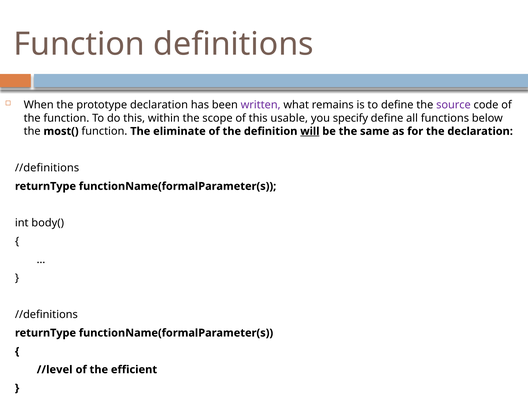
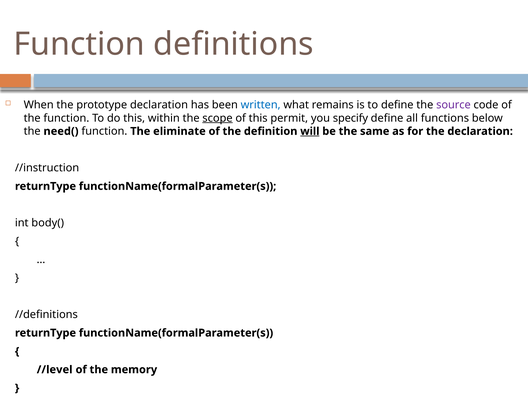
written colour: purple -> blue
scope underline: none -> present
usable: usable -> permit
most(: most( -> need(
//definitions at (47, 168): //definitions -> //instruction
efficient: efficient -> memory
